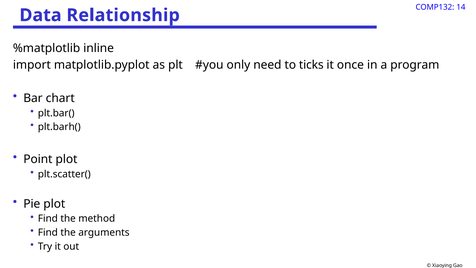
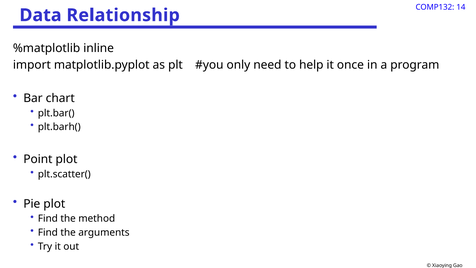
ticks: ticks -> help
